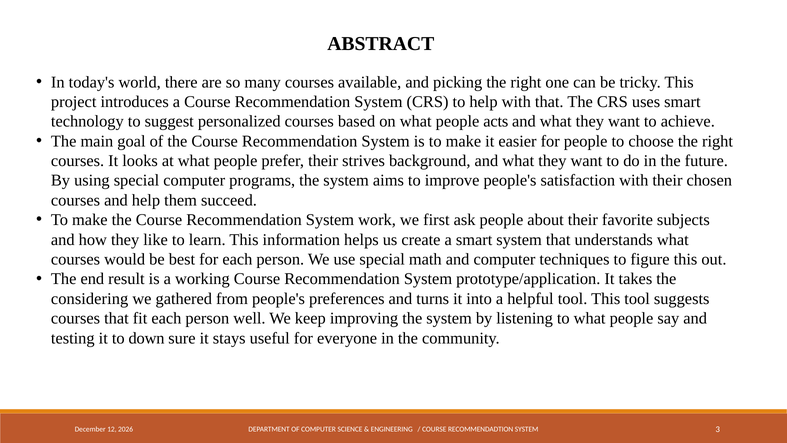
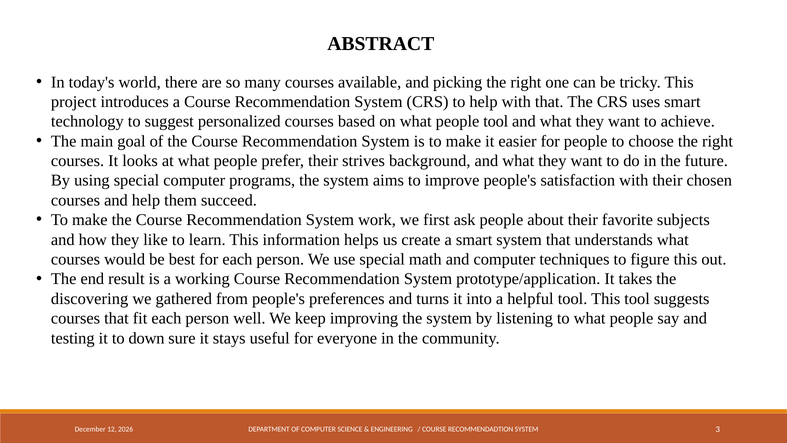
people acts: acts -> tool
considering: considering -> discovering
